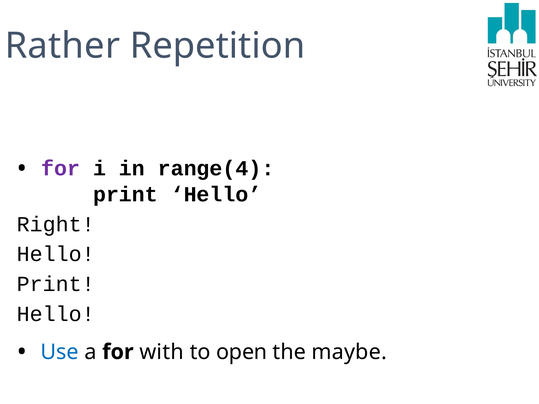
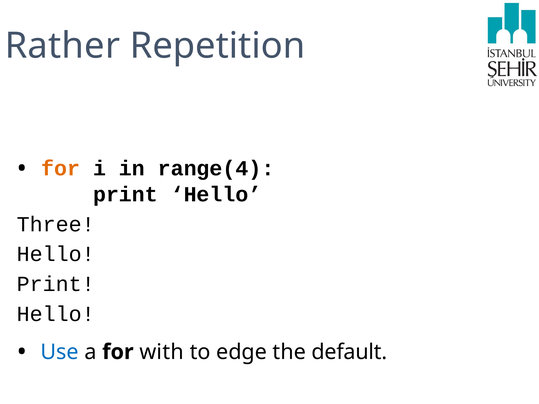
for at (61, 169) colour: purple -> orange
Right: Right -> Three
open: open -> edge
maybe: maybe -> default
